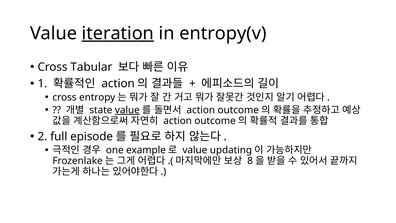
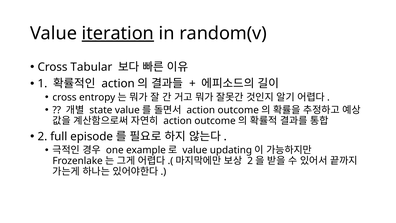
entropy(v: entropy(v -> random(v
value at (127, 110) underline: present -> none
8 at (250, 161): 8 -> 2
